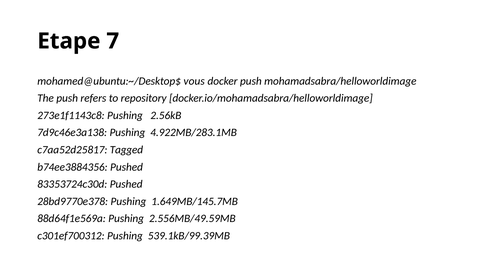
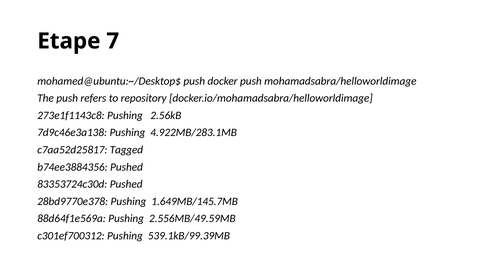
mohamed@ubuntu:~/Desktop$ vous: vous -> push
